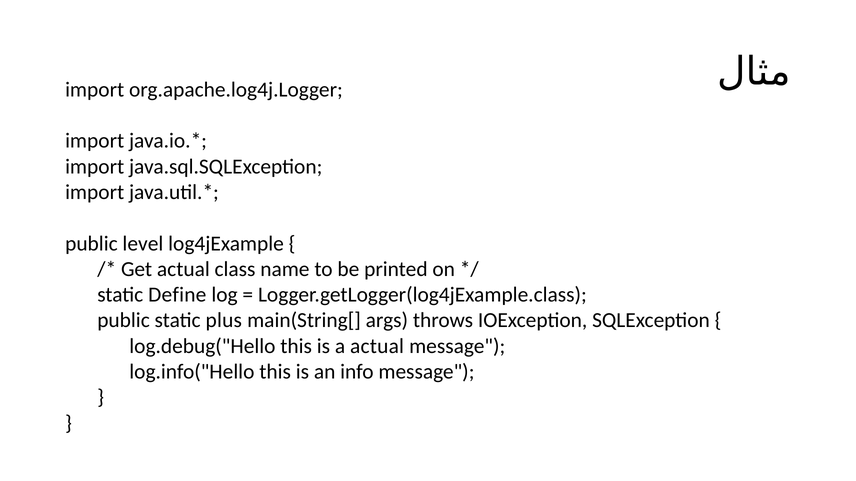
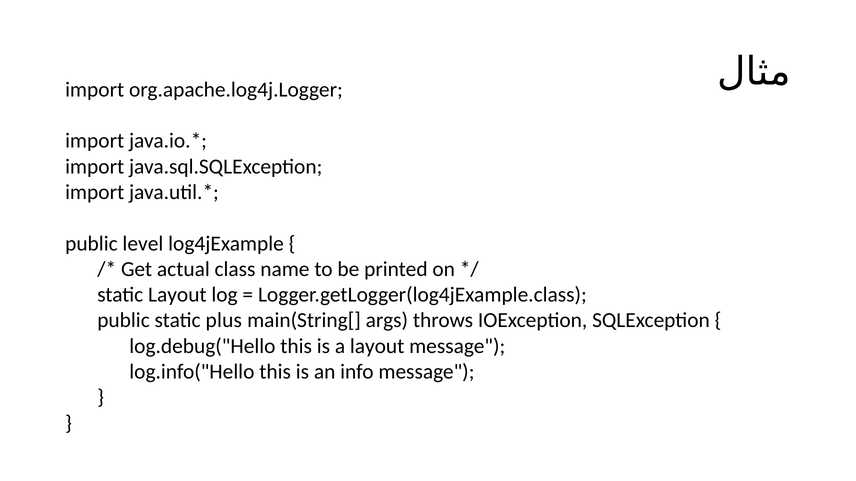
static Define: Define -> Layout
a actual: actual -> layout
